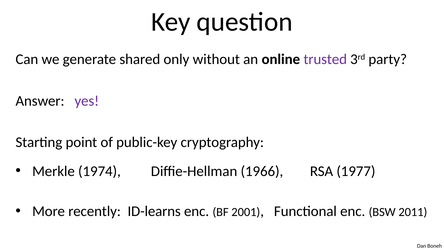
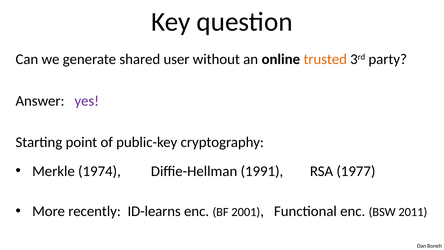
only: only -> user
trusted colour: purple -> orange
1966: 1966 -> 1991
